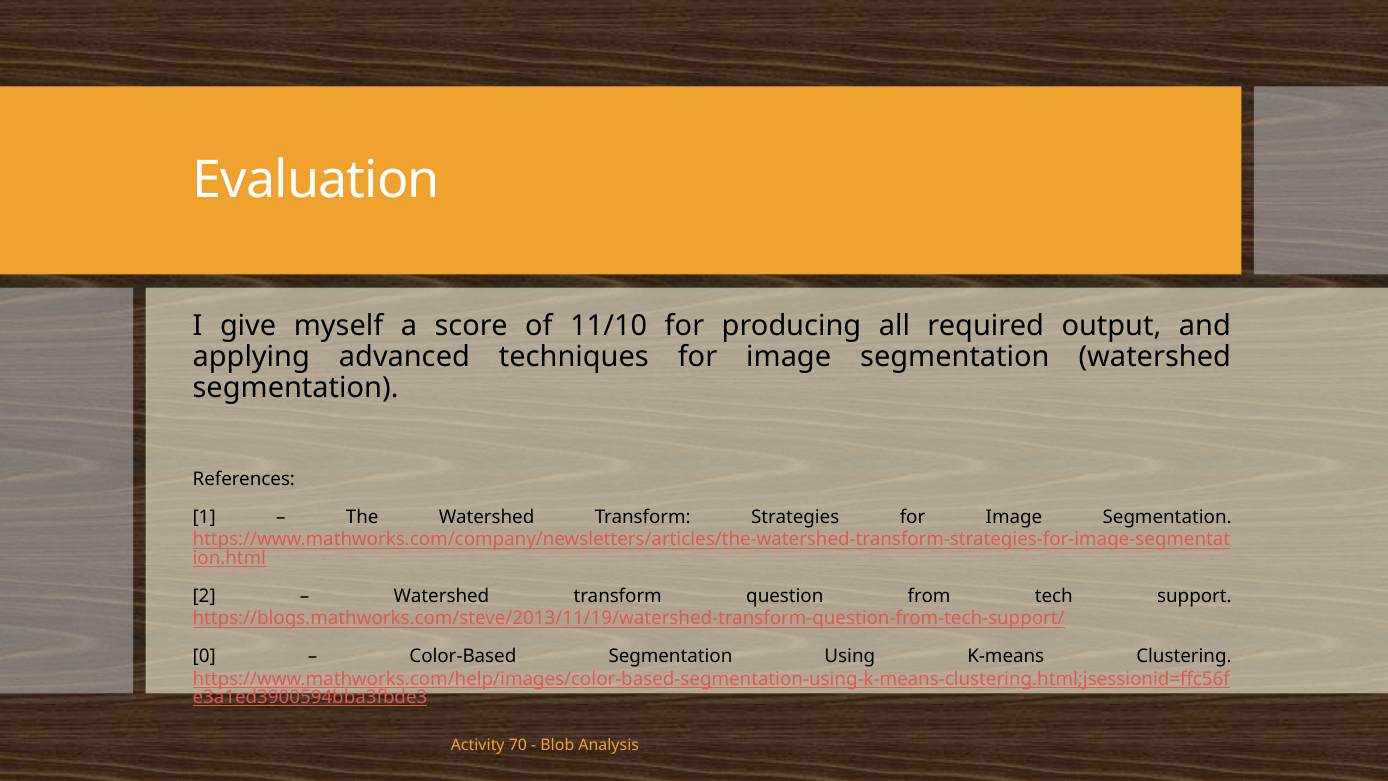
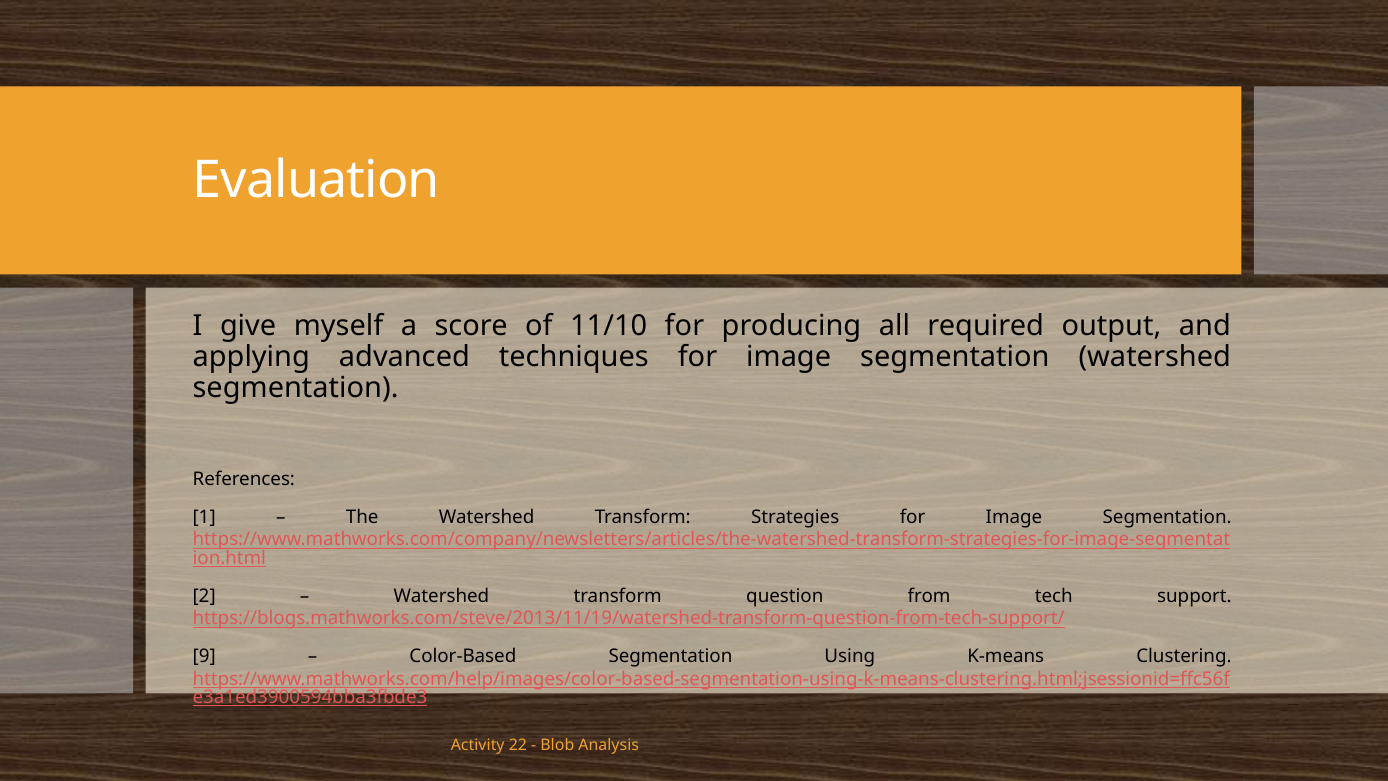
0: 0 -> 9
70: 70 -> 22
